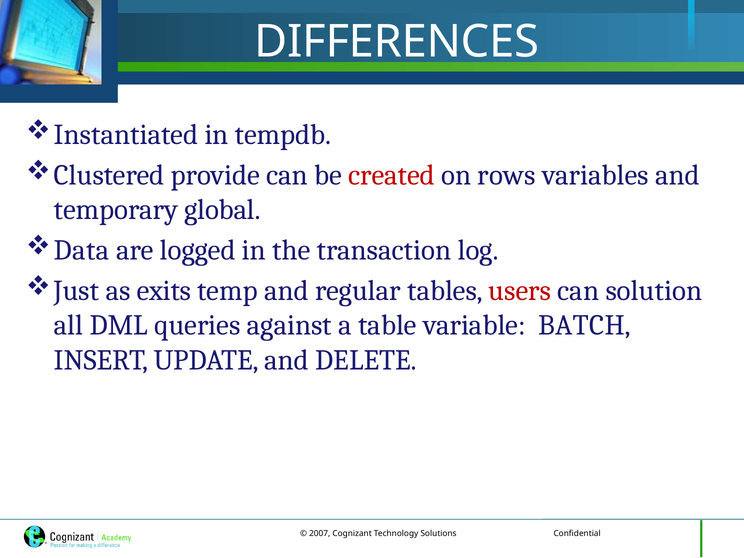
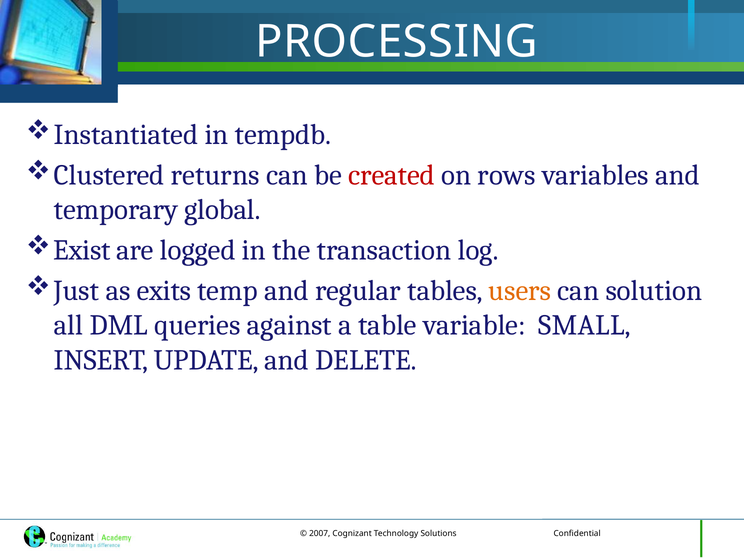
DIFFERENCES: DIFFERENCES -> PROCESSING
provide: provide -> returns
Data: Data -> Exist
users colour: red -> orange
BATCH: BATCH -> SMALL
